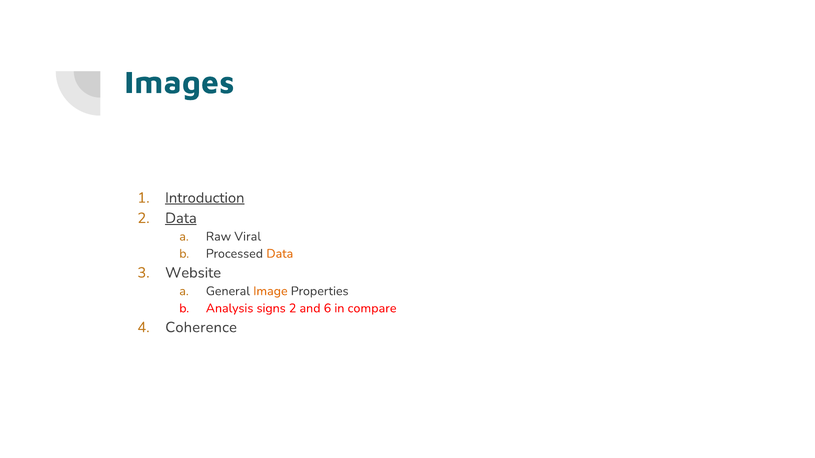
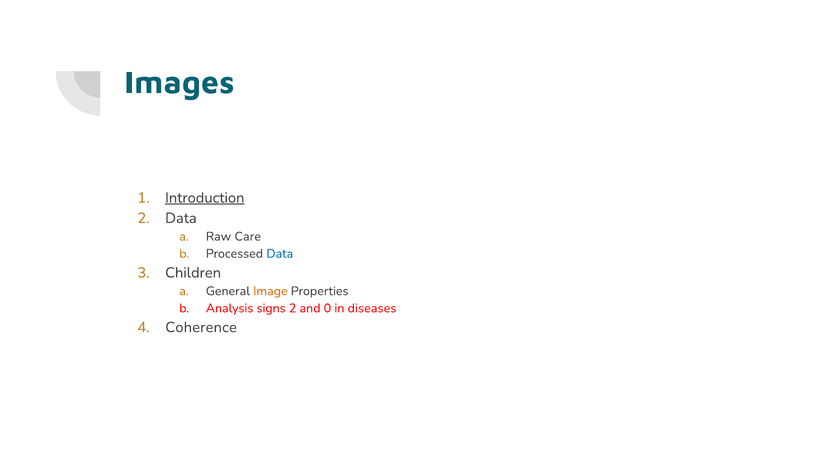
Data at (181, 218) underline: present -> none
Viral: Viral -> Care
Data at (280, 254) colour: orange -> blue
Website: Website -> Children
6: 6 -> 0
compare: compare -> diseases
